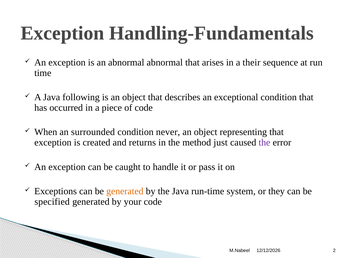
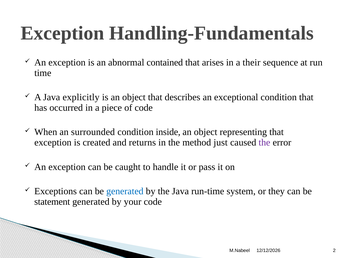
abnormal abnormal: abnormal -> contained
following: following -> explicitly
never: never -> inside
generated at (125, 191) colour: orange -> blue
specified: specified -> statement
